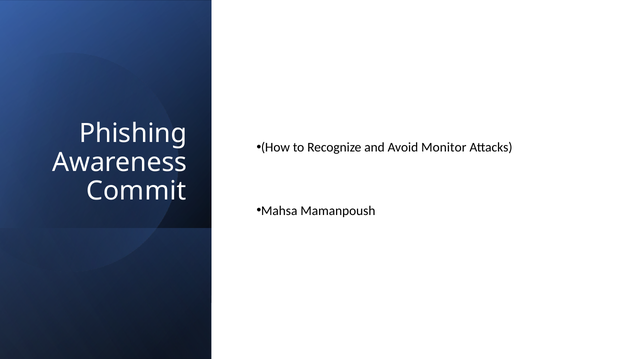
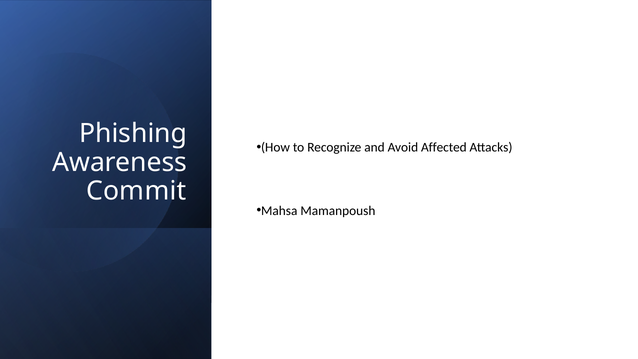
Monitor: Monitor -> Affected
